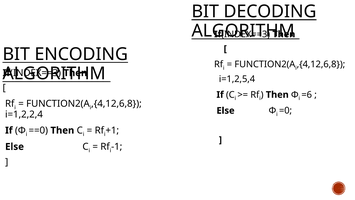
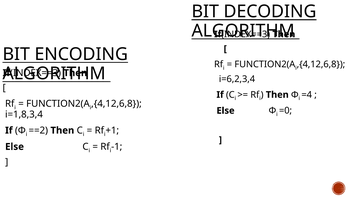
i=1,2,5,4: i=1,2,5,4 -> i=6,2,3,4
=6: =6 -> =4
i=1,2,2,4: i=1,2,2,4 -> i=1,8,3,4
==0: ==0 -> ==2
